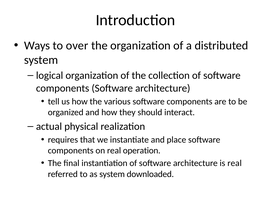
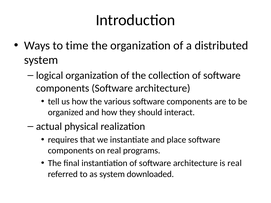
over: over -> time
operation: operation -> programs
